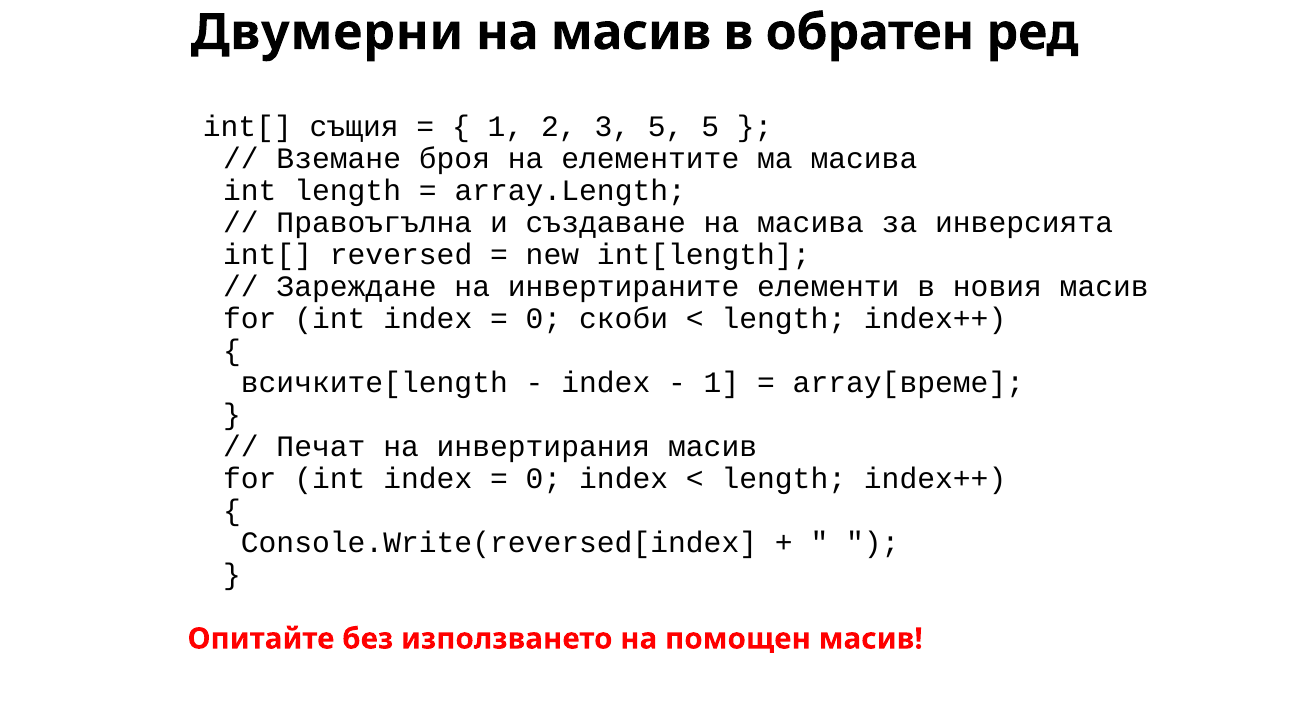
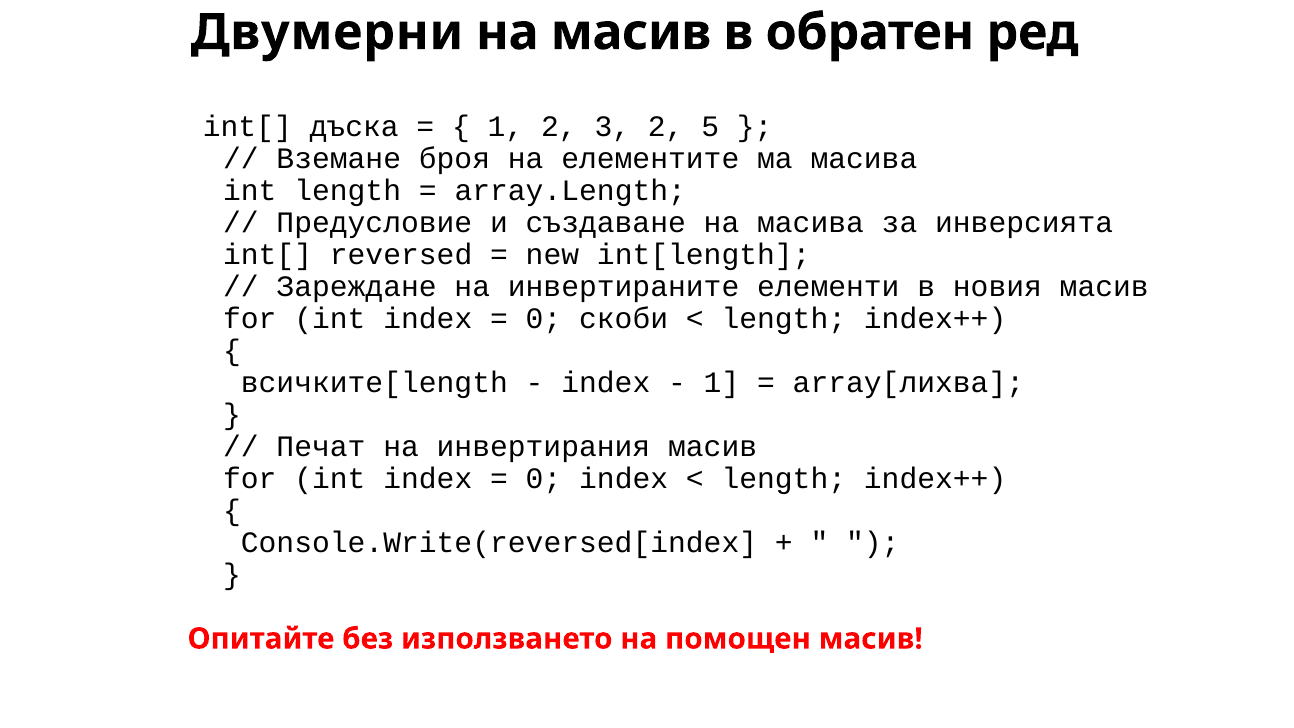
същия: същия -> дъска
3 5: 5 -> 2
Правоъгълна: Правоъгълна -> Предусловие
array[време: array[време -> array[лихва
